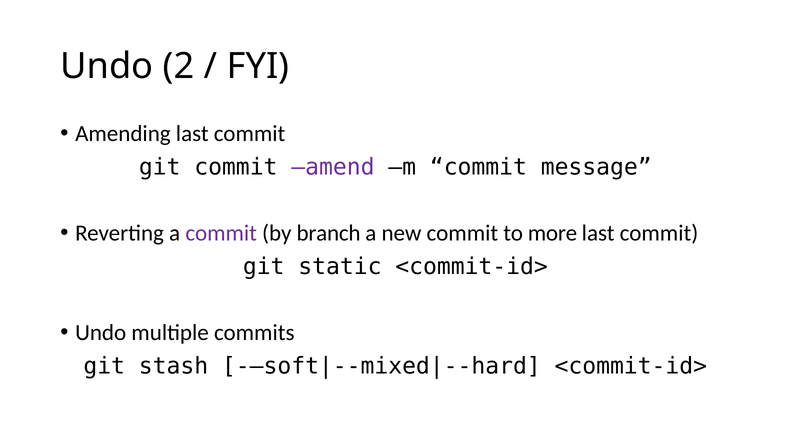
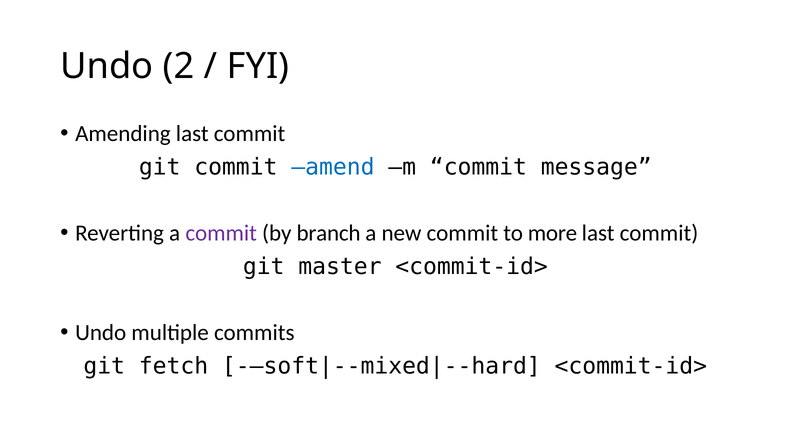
amend colour: purple -> blue
static: static -> master
stash: stash -> fetch
